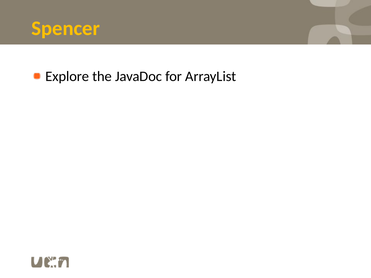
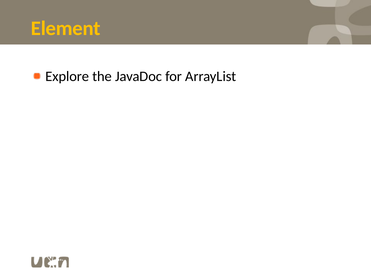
Spencer: Spencer -> Element
